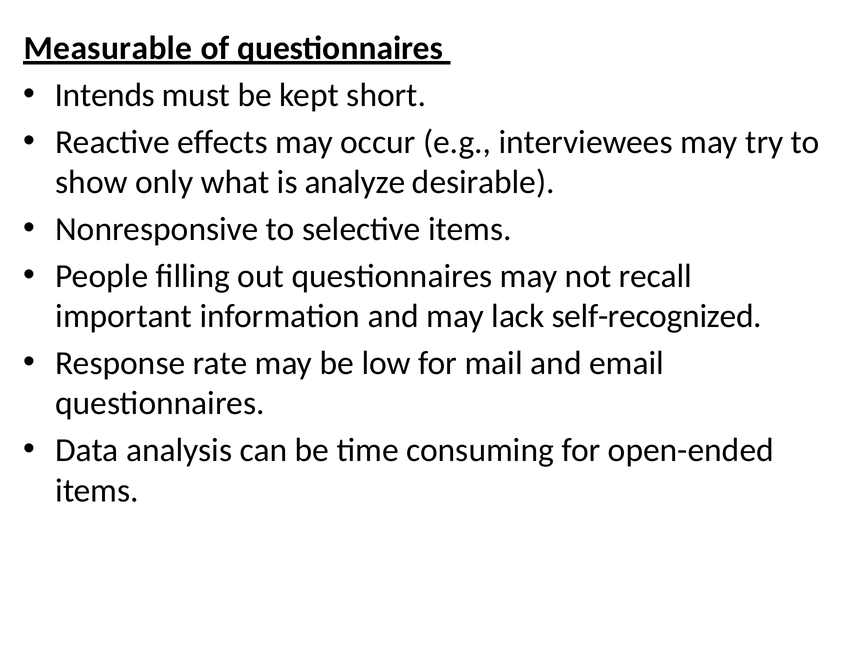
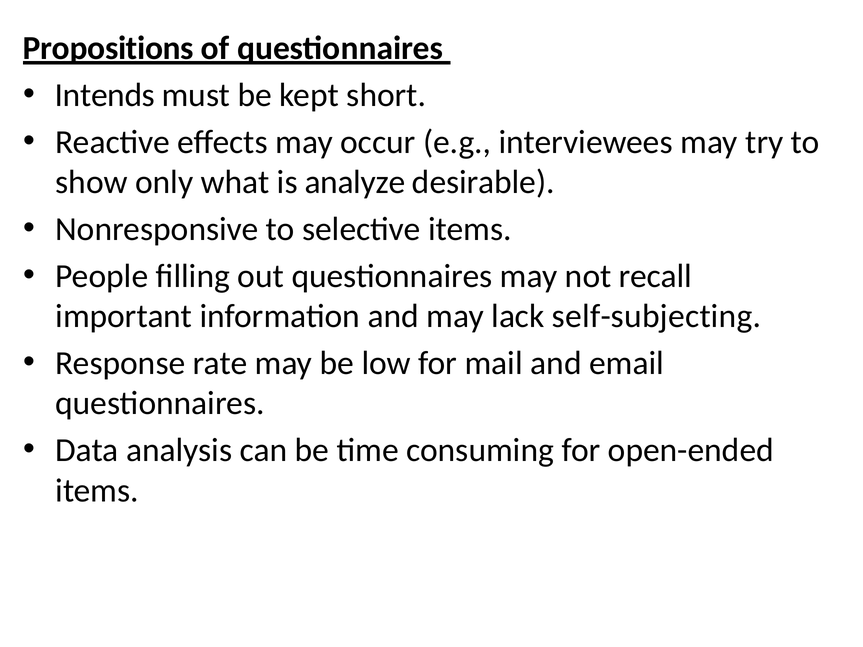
Measurable: Measurable -> Propositions
self-recognized: self-recognized -> self-subjecting
